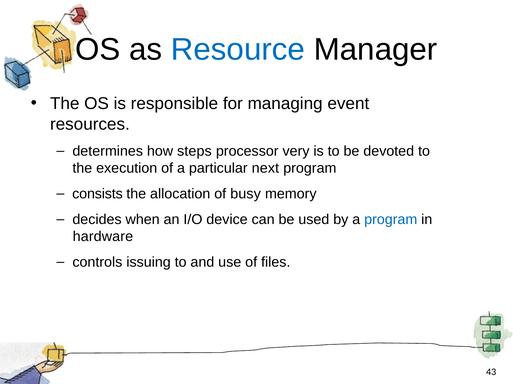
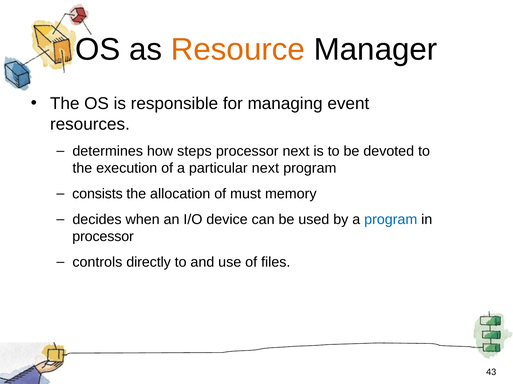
Resource colour: blue -> orange
processor very: very -> next
busy: busy -> must
hardware at (103, 237): hardware -> processor
issuing: issuing -> directly
